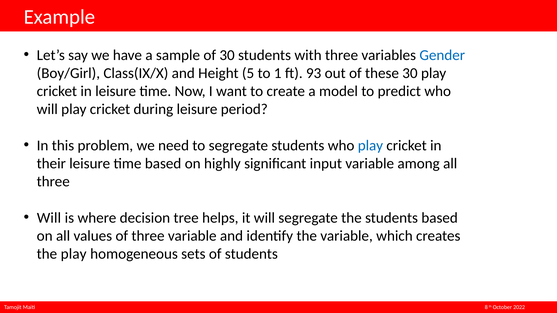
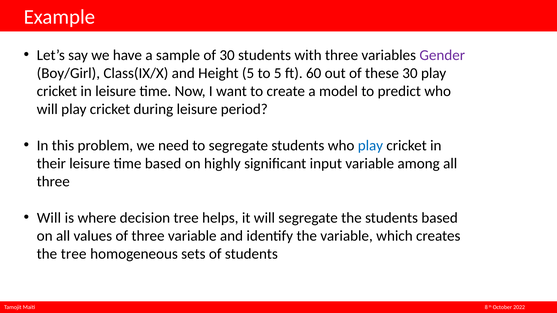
Gender colour: blue -> purple
to 1: 1 -> 5
93: 93 -> 60
the play: play -> tree
